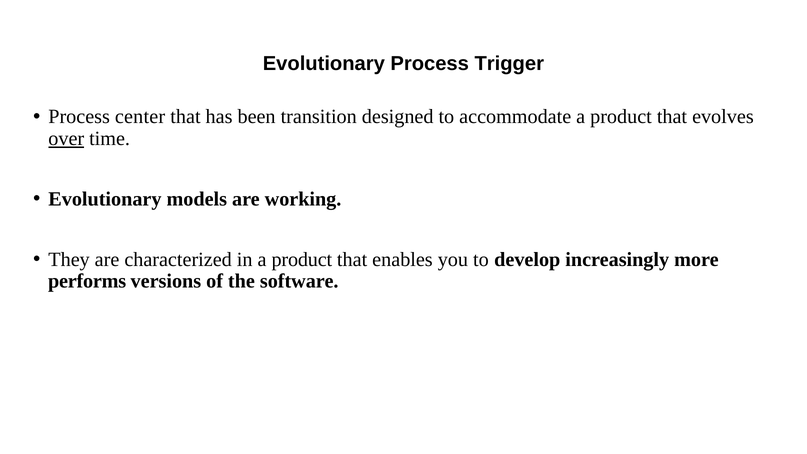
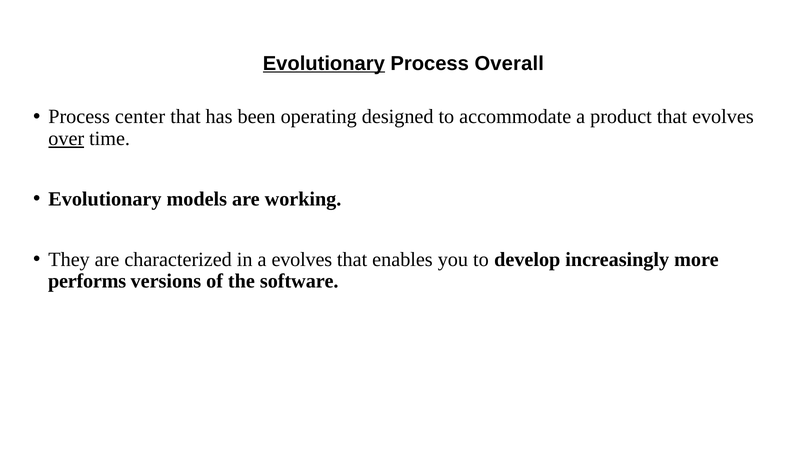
Evolutionary at (324, 63) underline: none -> present
Trigger: Trigger -> Overall
transition: transition -> operating
in a product: product -> evolves
